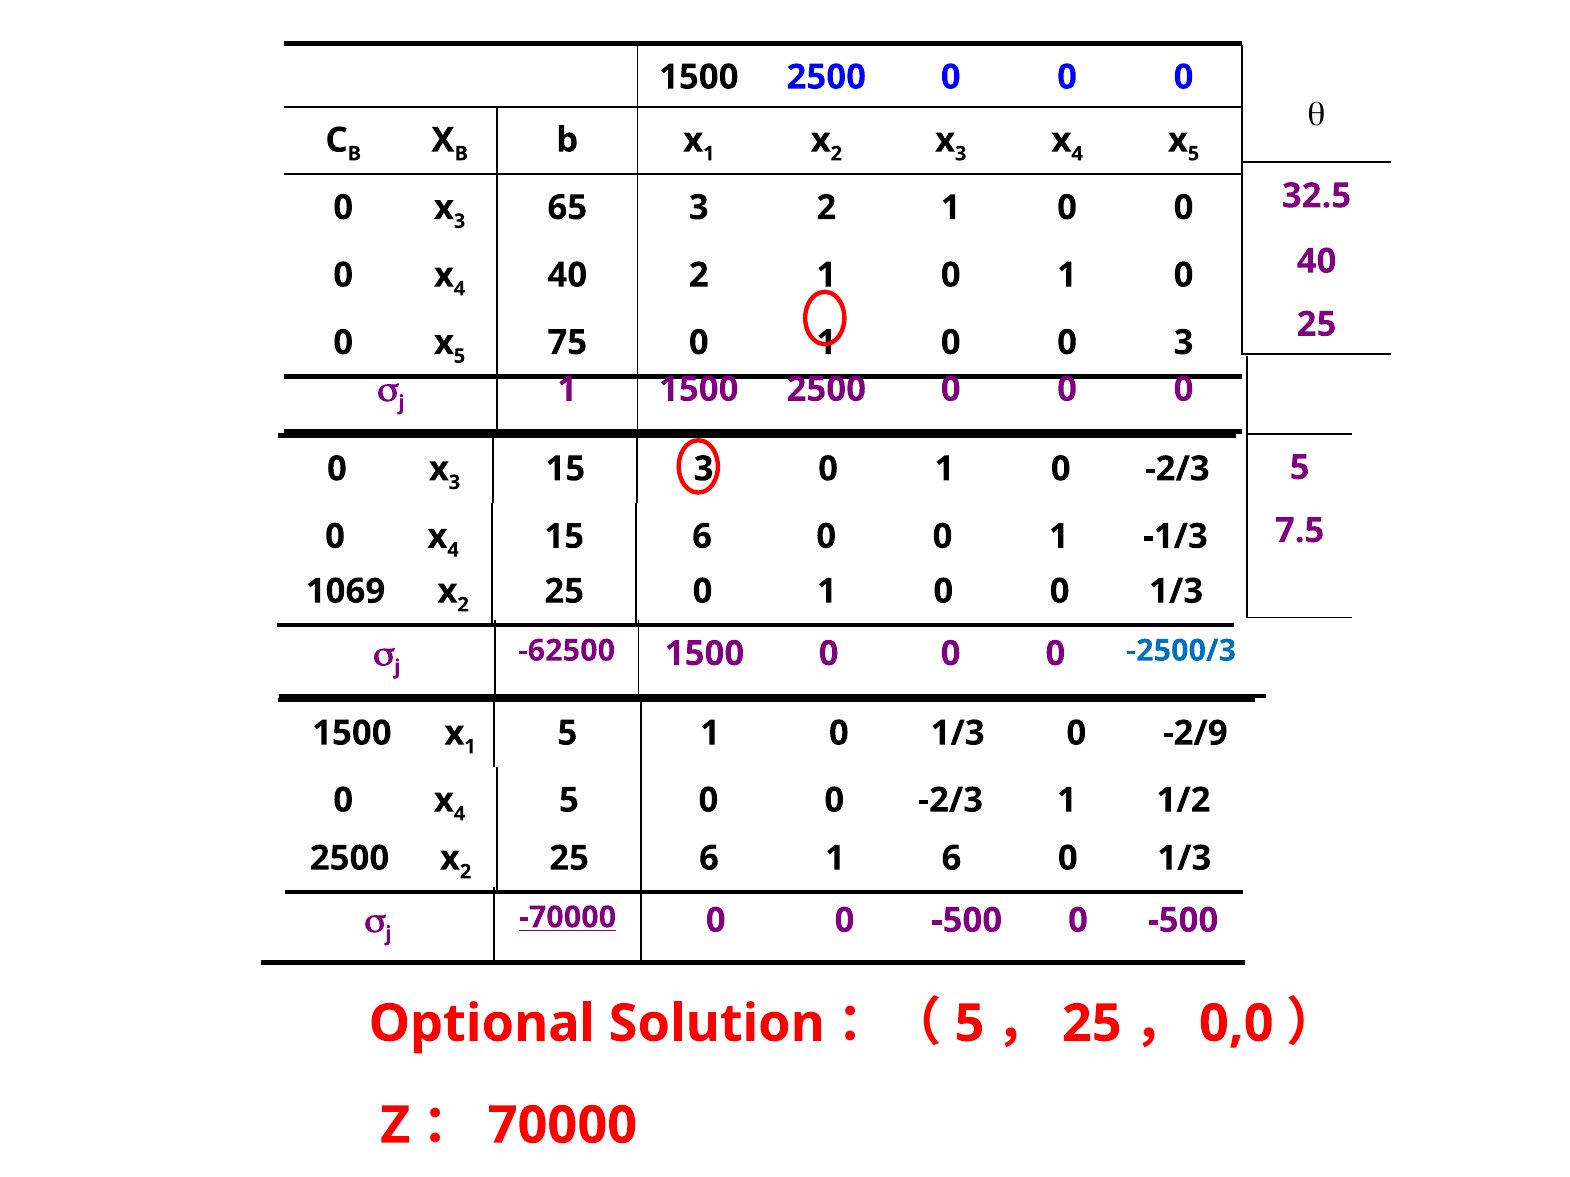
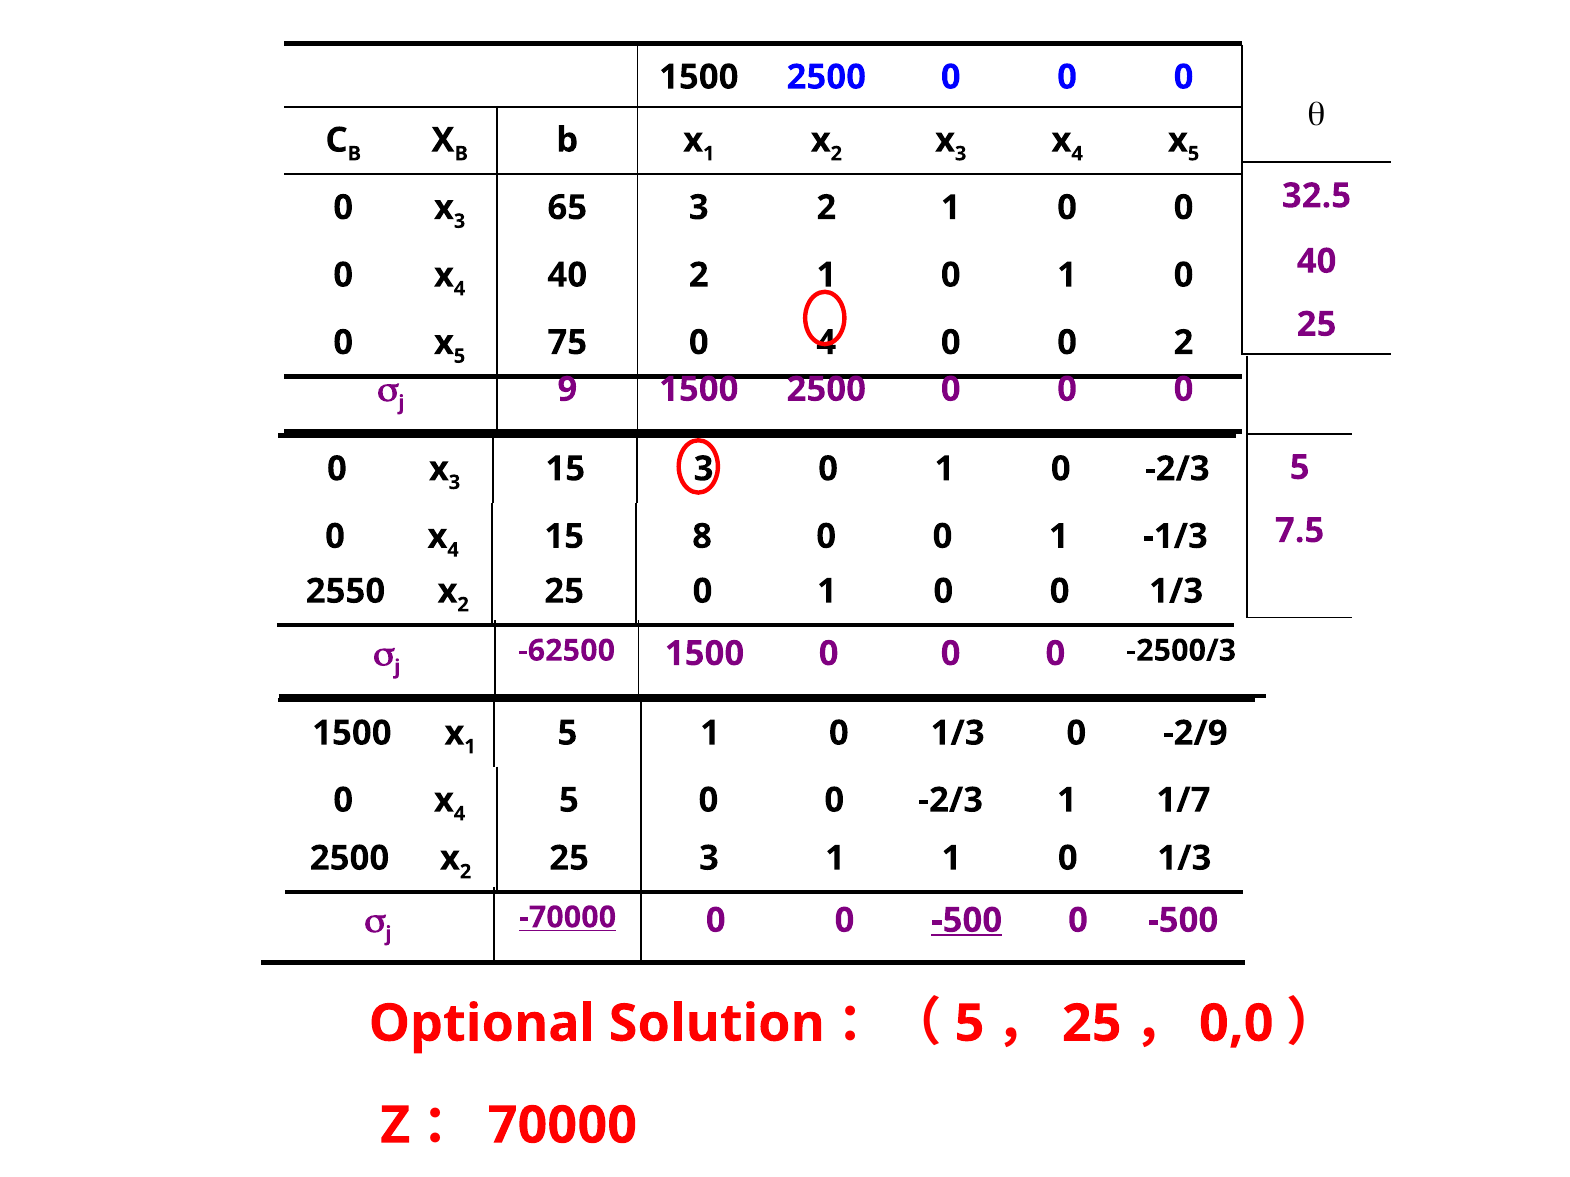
75 0 1: 1 -> 4
0 3: 3 -> 2
1 at (567, 389): 1 -> 9
15 6: 6 -> 8
1069: 1069 -> 2550
-2500/3 colour: blue -> black
1/2: 1/2 -> 1/7
25 6: 6 -> 3
1 6: 6 -> 1
-500 at (967, 921) underline: none -> present
